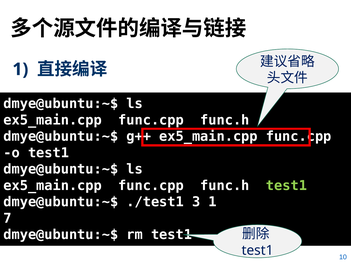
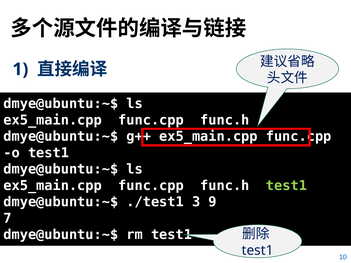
3 1: 1 -> 9
